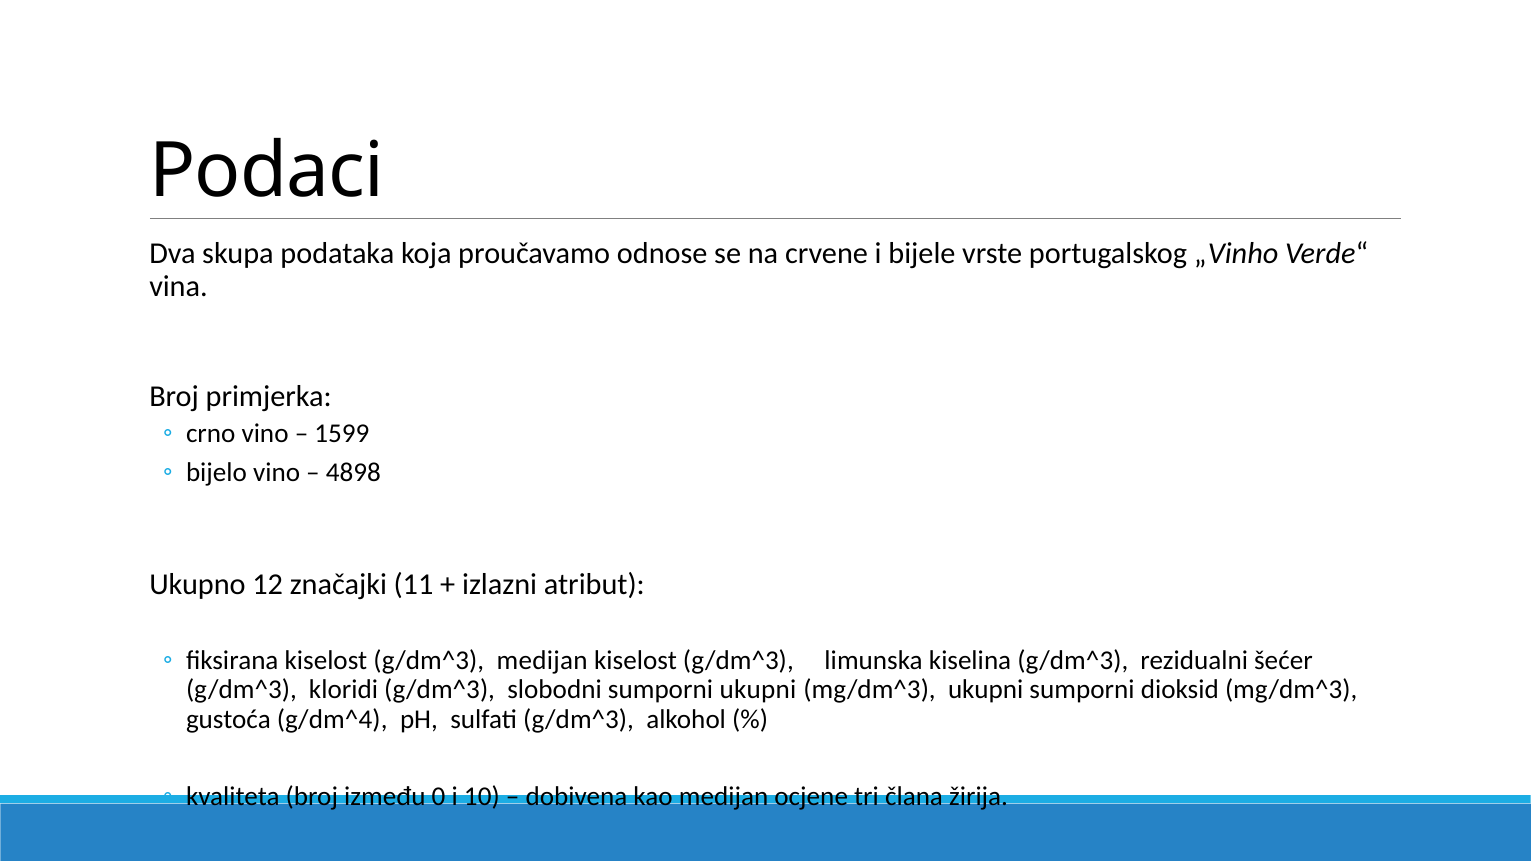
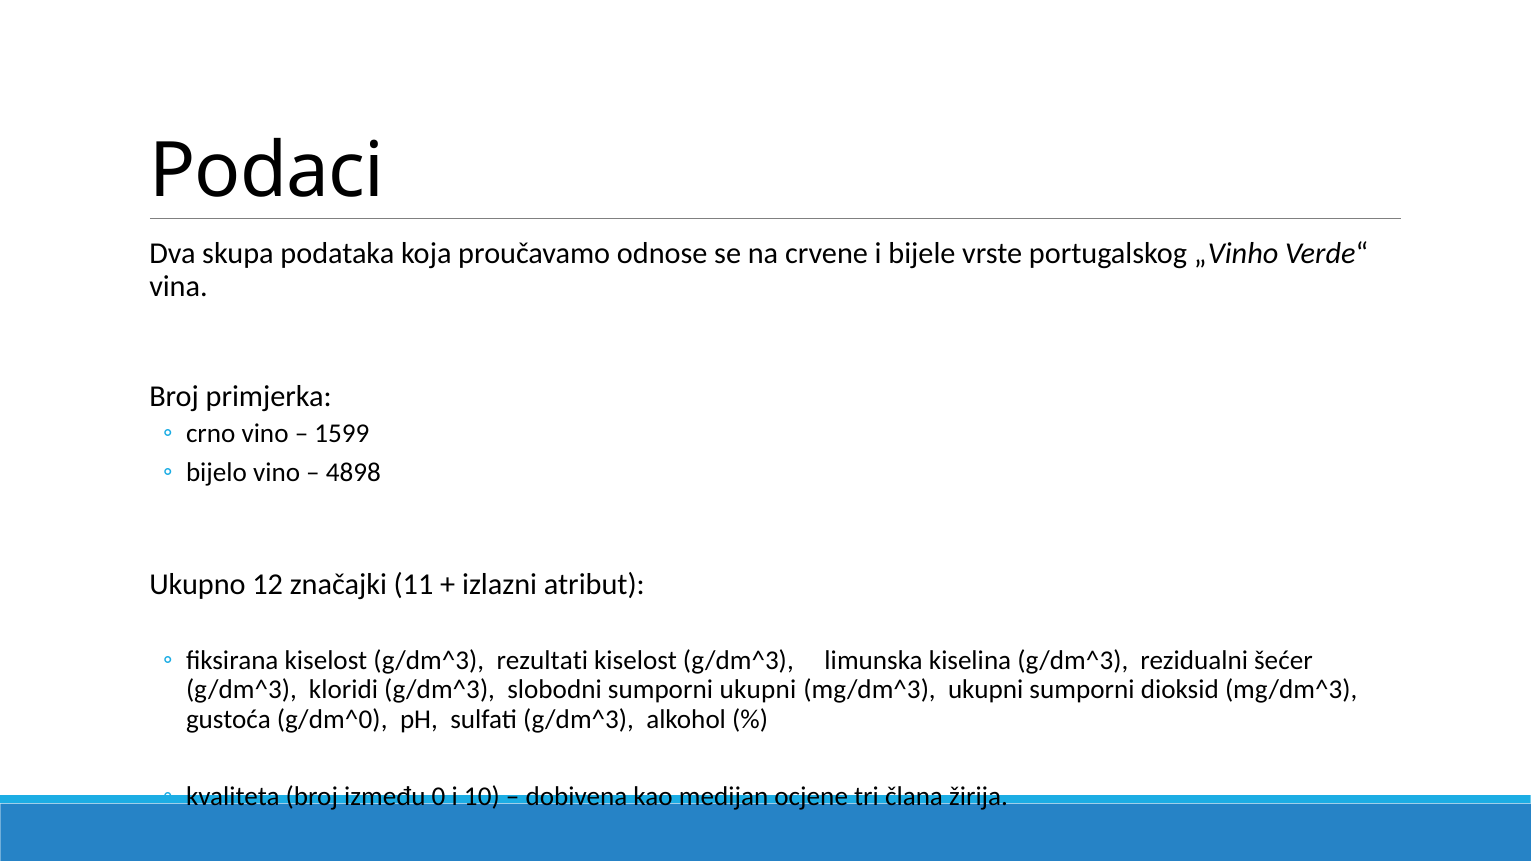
g/dm^3 medijan: medijan -> rezultati
g/dm^4: g/dm^4 -> g/dm^0
